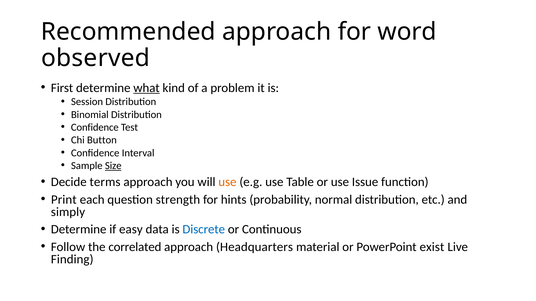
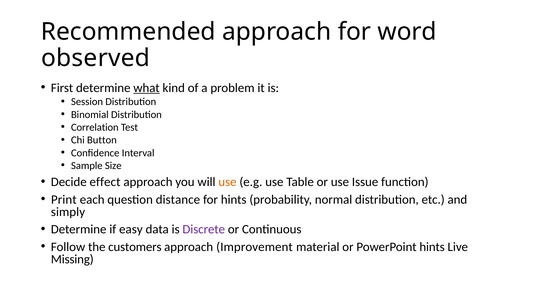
Confidence at (95, 128): Confidence -> Correlation
Size underline: present -> none
terms: terms -> effect
strength: strength -> distance
Discrete colour: blue -> purple
correlated: correlated -> customers
Headquarters: Headquarters -> Improvement
PowerPoint exist: exist -> hints
Finding: Finding -> Missing
